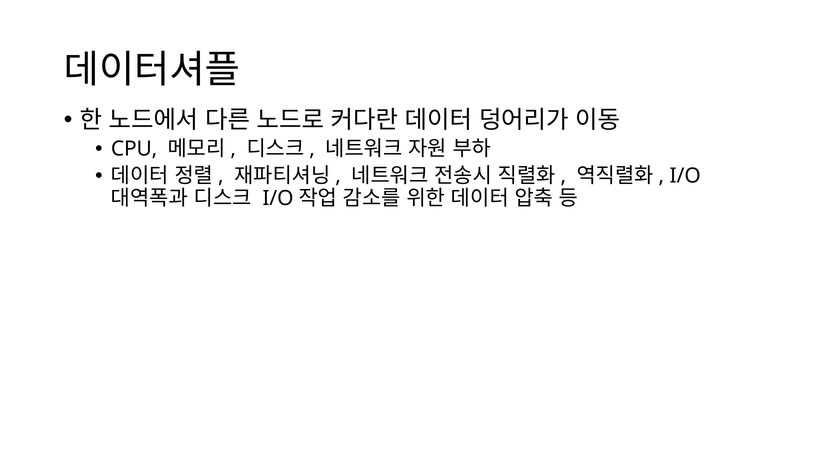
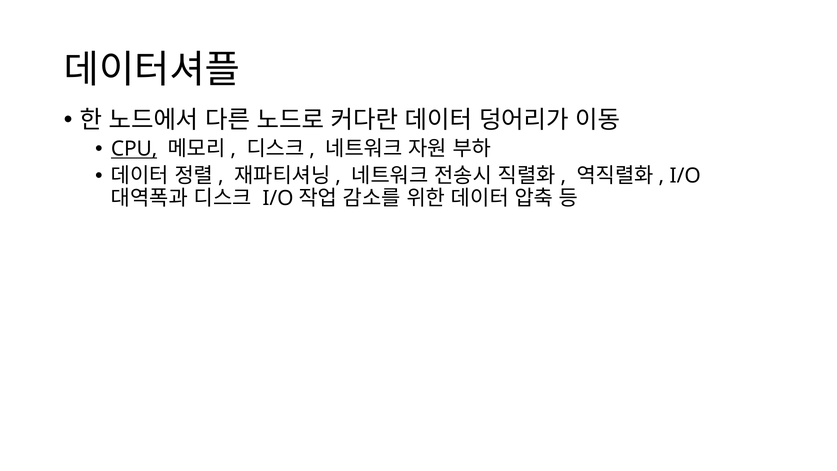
CPU underline: none -> present
